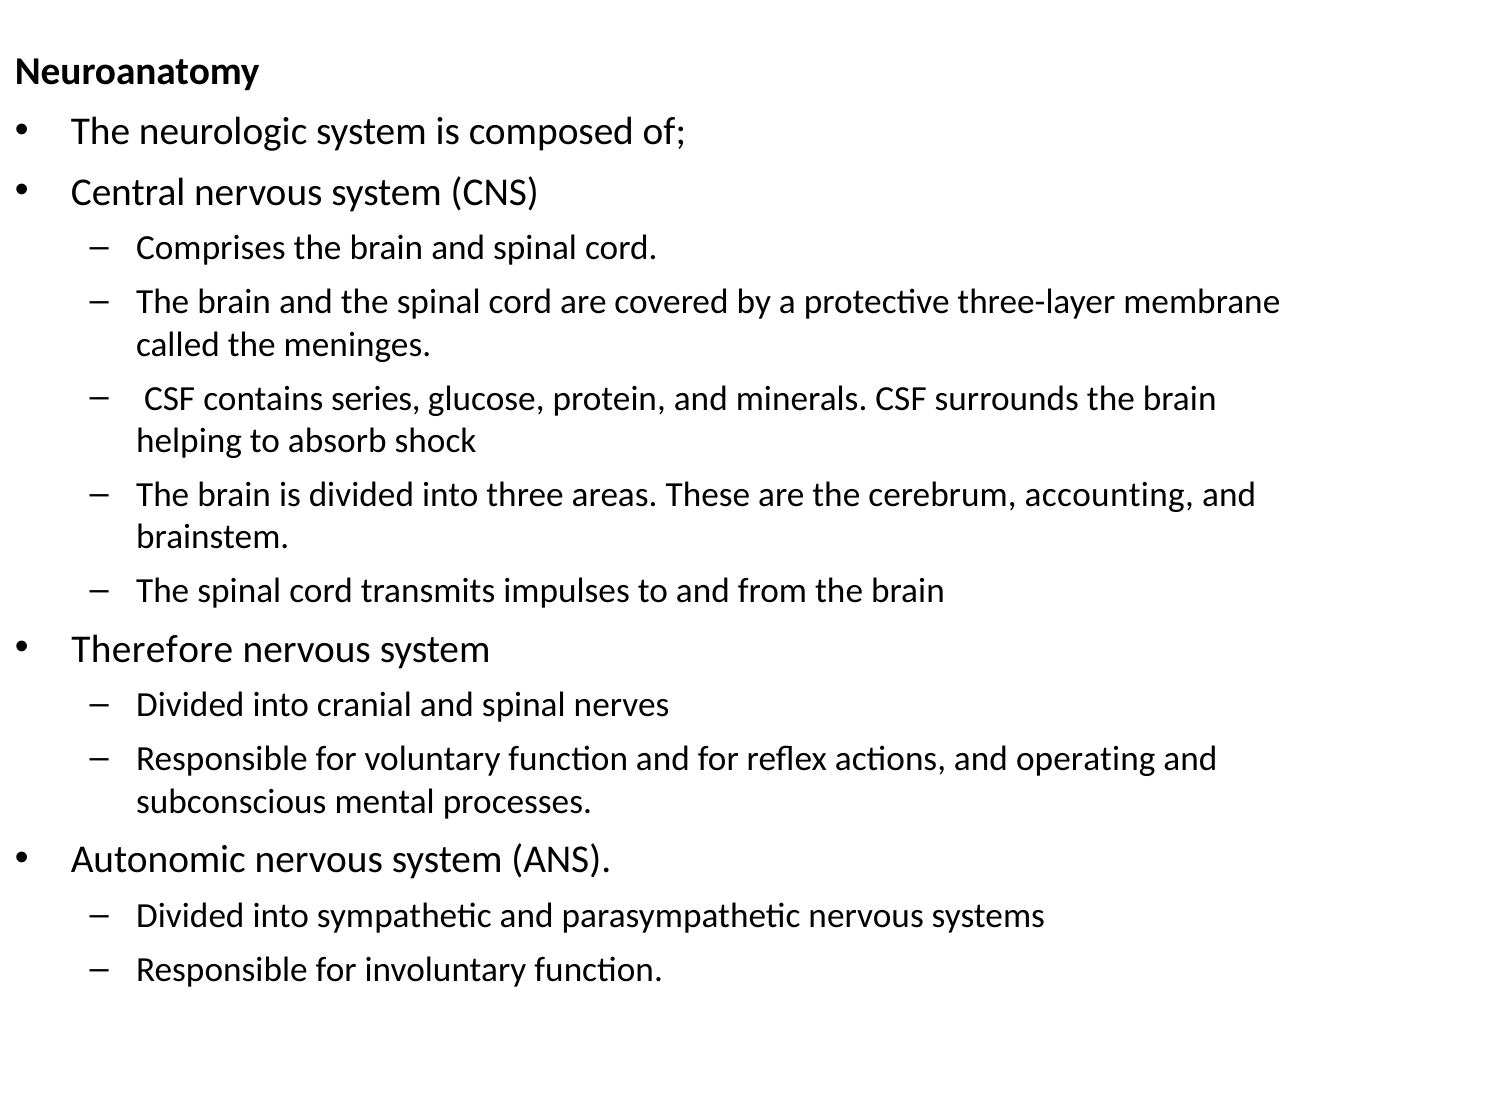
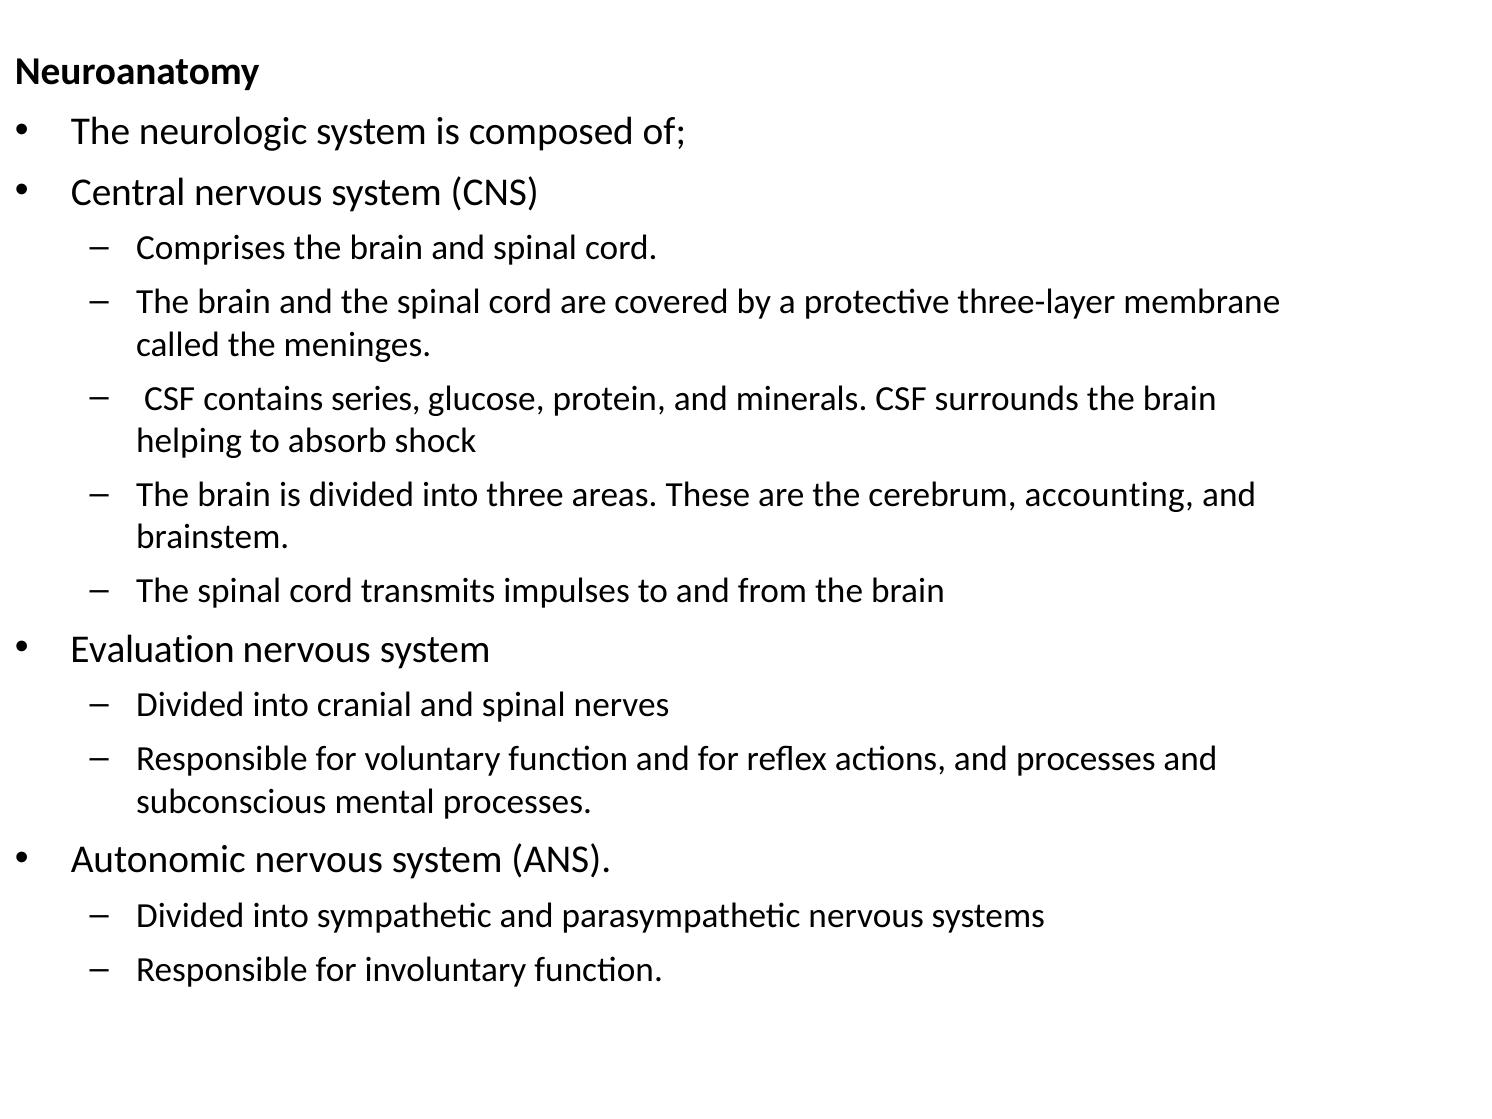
Therefore: Therefore -> Evaluation
and operating: operating -> processes
